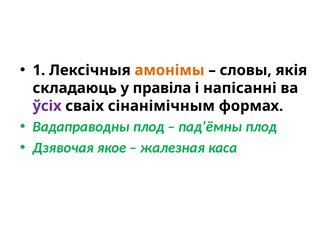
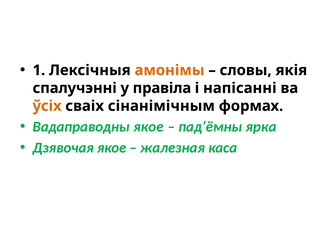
складаюць: складаюць -> спалучэнні
ўсіх colour: purple -> orange
Вадаправодны плод: плод -> якое
пад’ёмны плод: плод -> ярка
